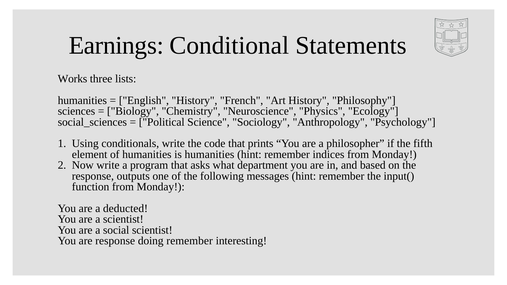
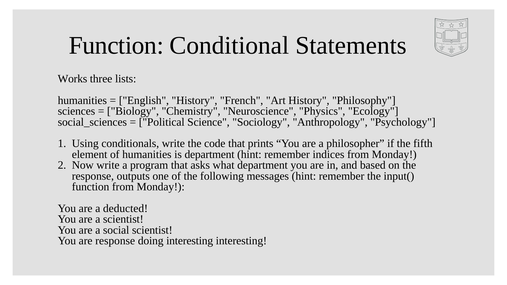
Earnings at (116, 46): Earnings -> Function
is humanities: humanities -> department
doing remember: remember -> interesting
